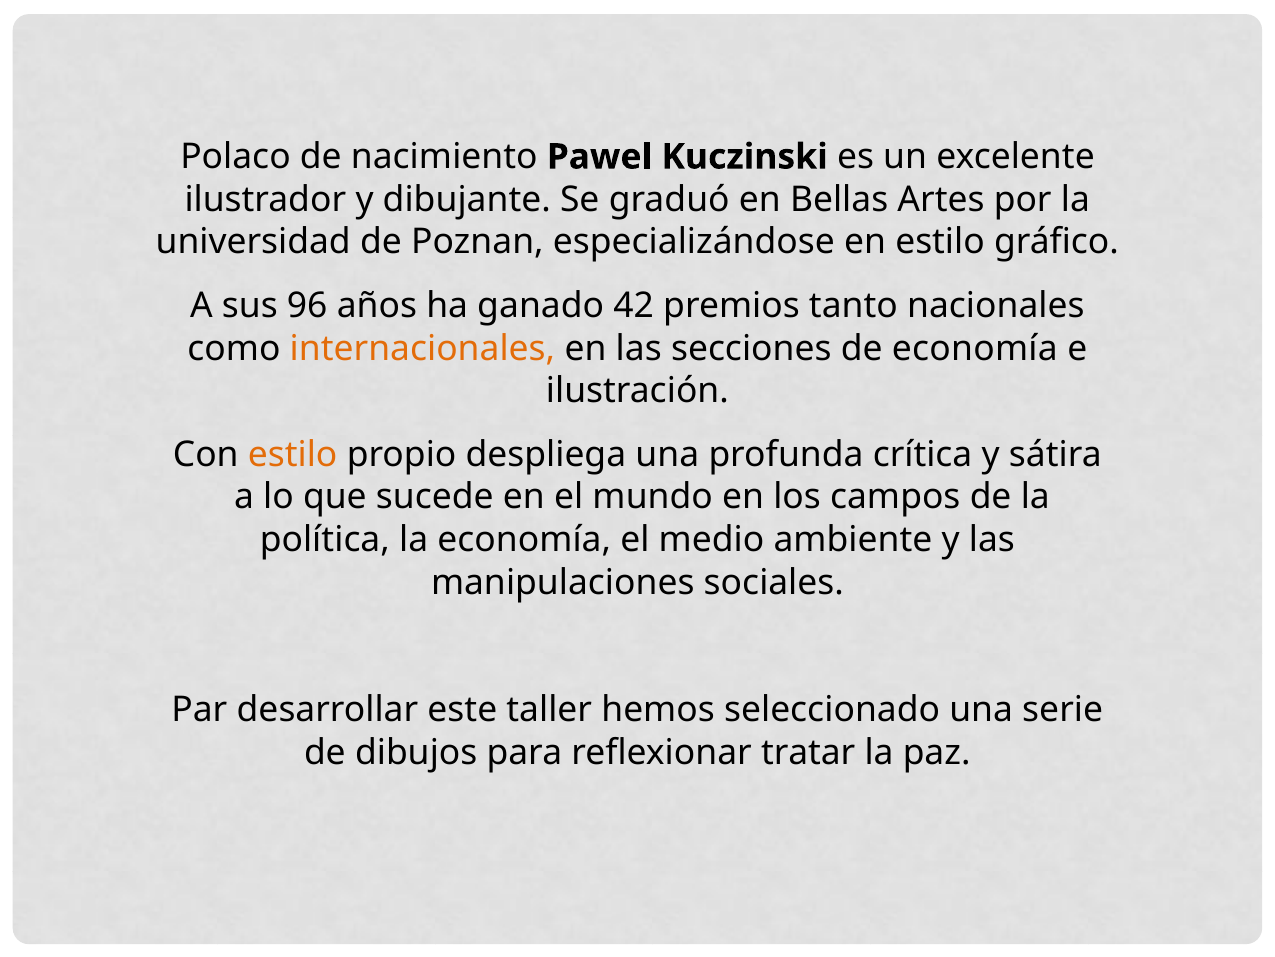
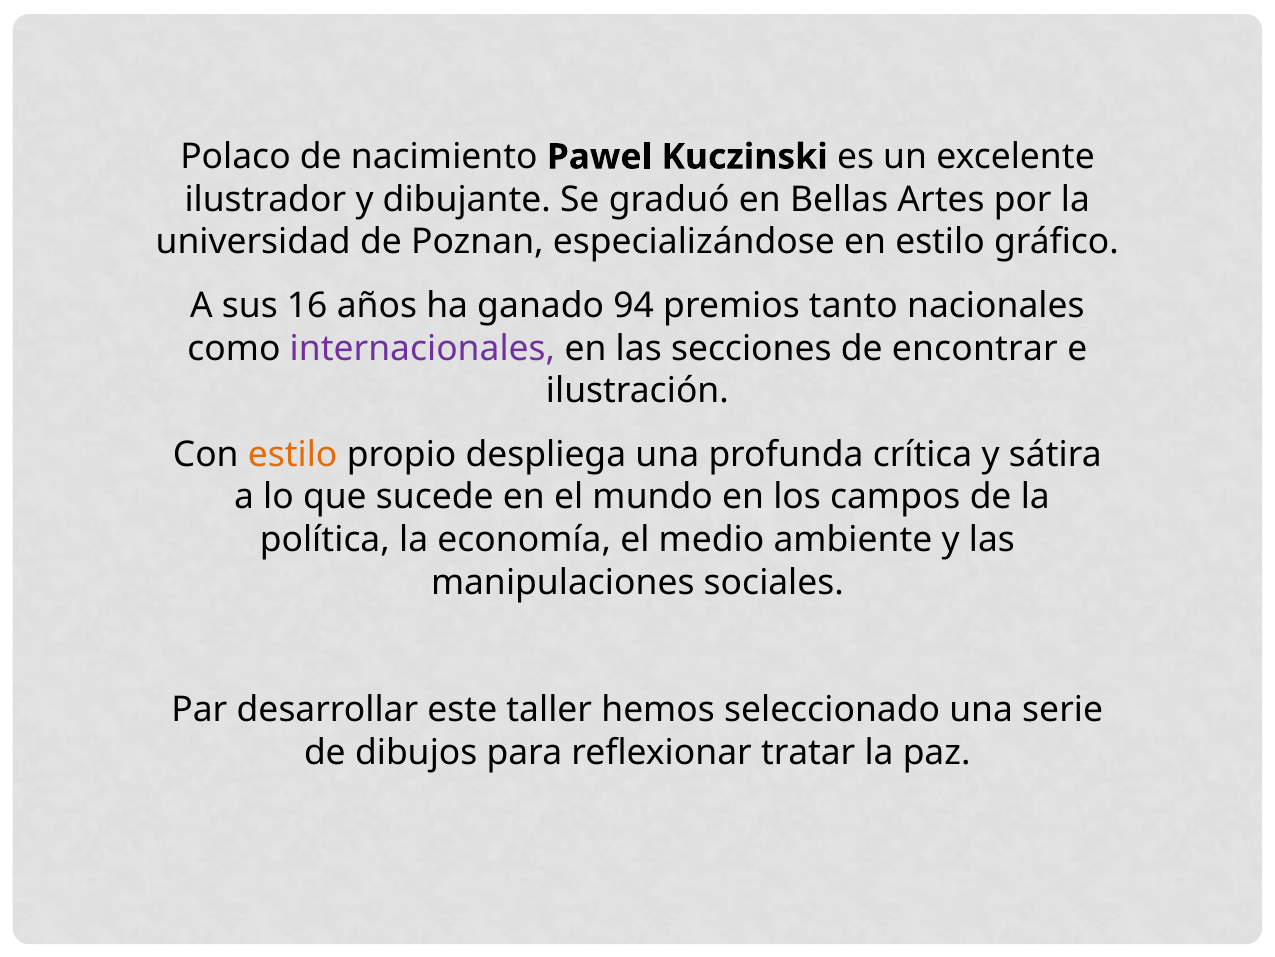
96: 96 -> 16
42: 42 -> 94
internacionales colour: orange -> purple
de economía: economía -> encontrar
